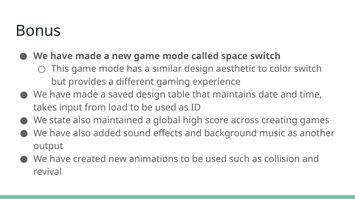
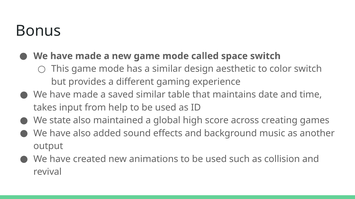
saved design: design -> similar
load: load -> help
